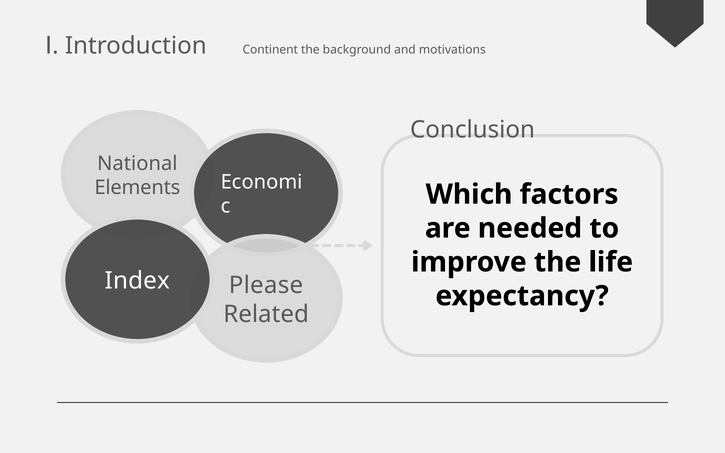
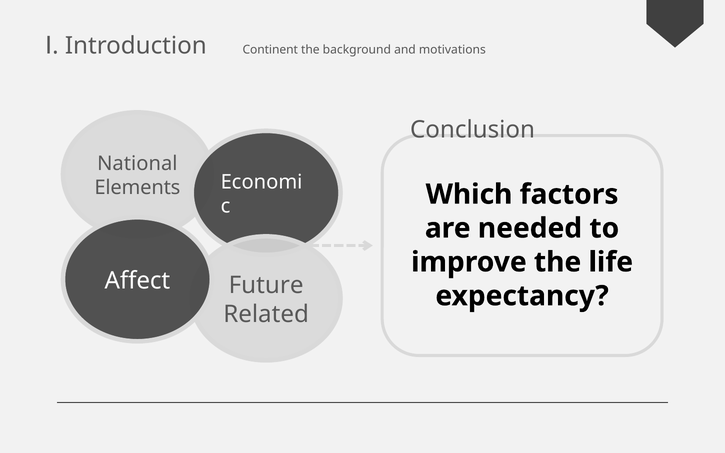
Index: Index -> Affect
Please: Please -> Future
